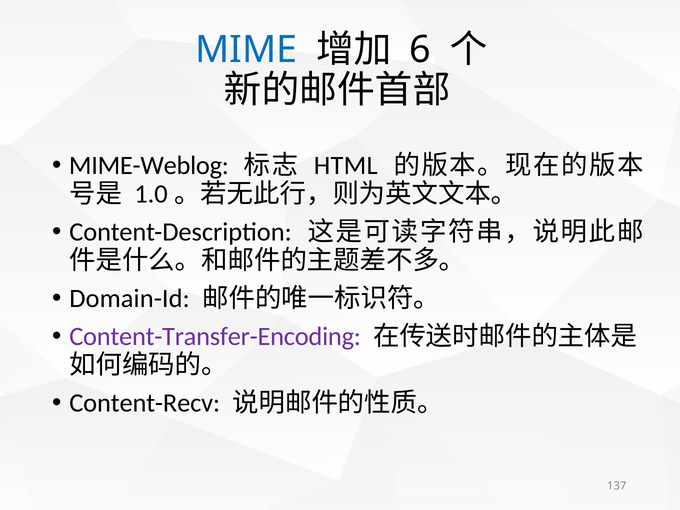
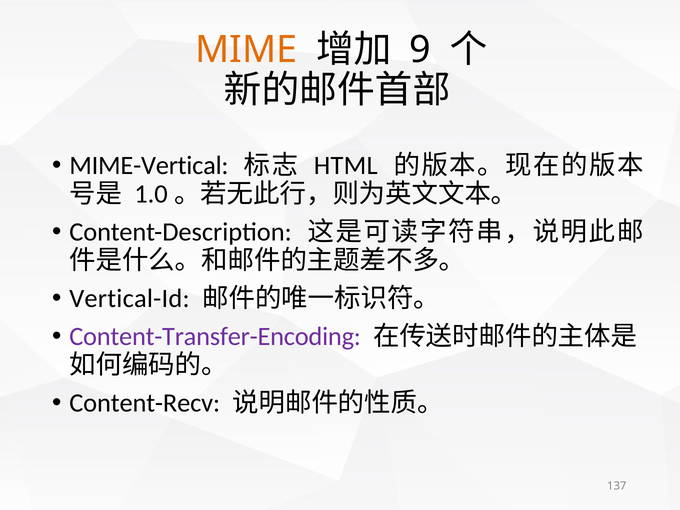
MIME colour: blue -> orange
6: 6 -> 9
MIME-Weblog: MIME-Weblog -> MIME-Vertical
Domain-Id: Domain-Id -> Vertical-Id
